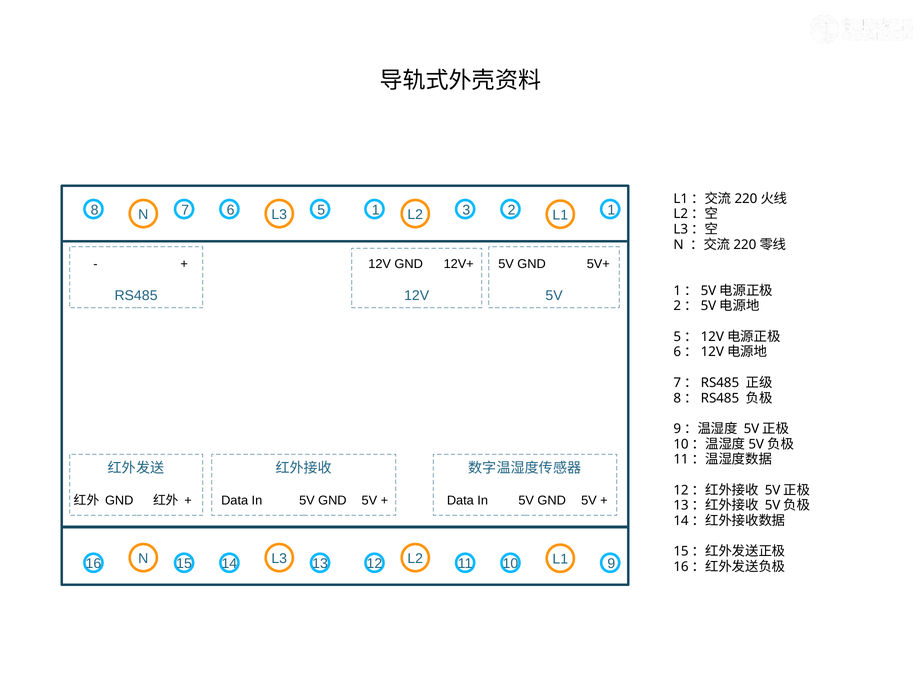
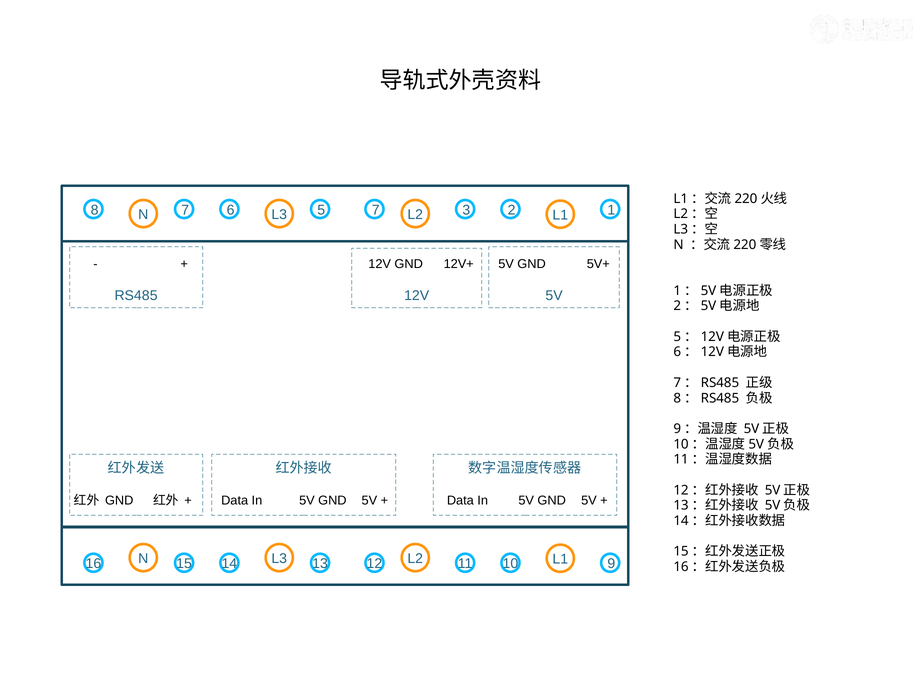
5 1: 1 -> 7
